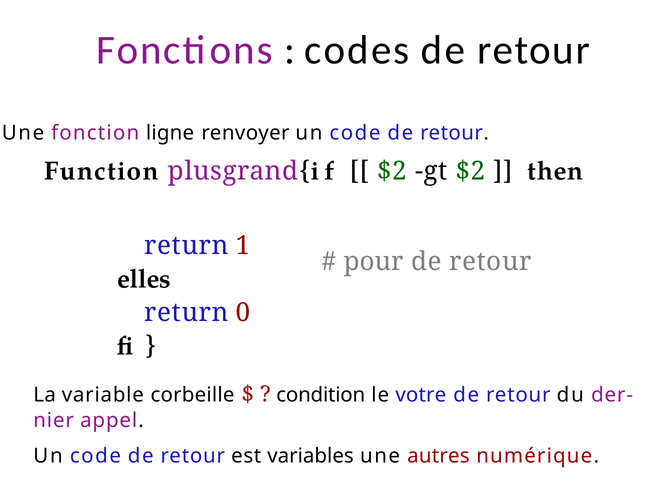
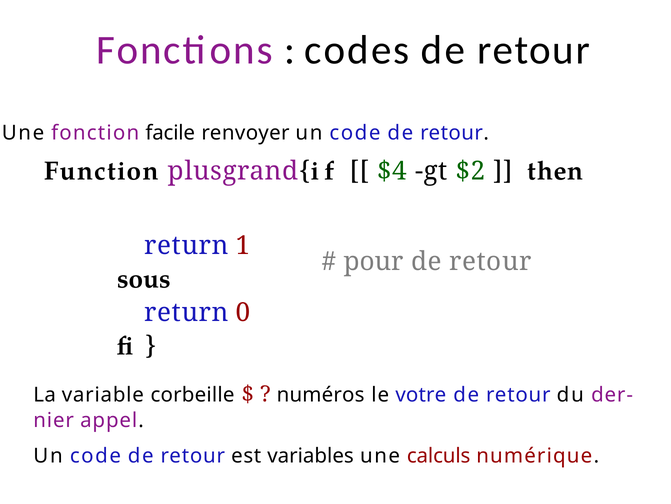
ligne: ligne -> facile
$2 at (392, 171): $2 -> $4
elles: elles -> sous
condition: condition -> numéros
autres: autres -> calculs
